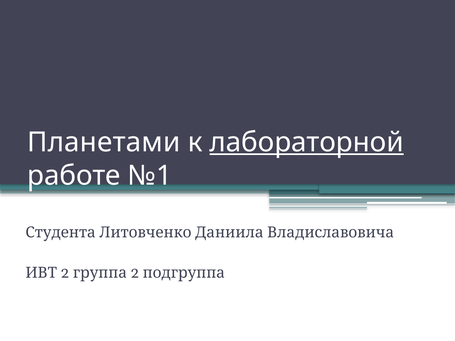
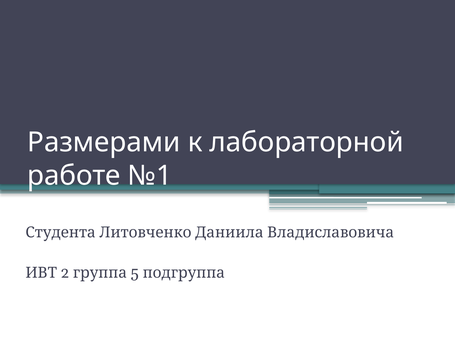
Планетами: Планетами -> Размерами
лабораторной underline: present -> none
2 2: 2 -> 5
